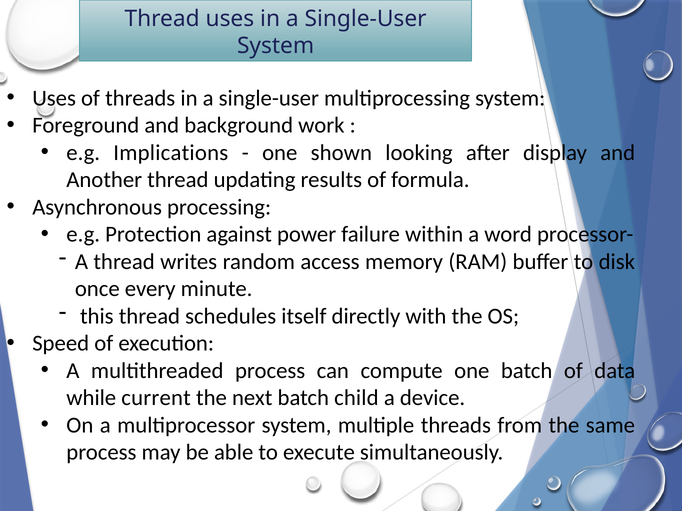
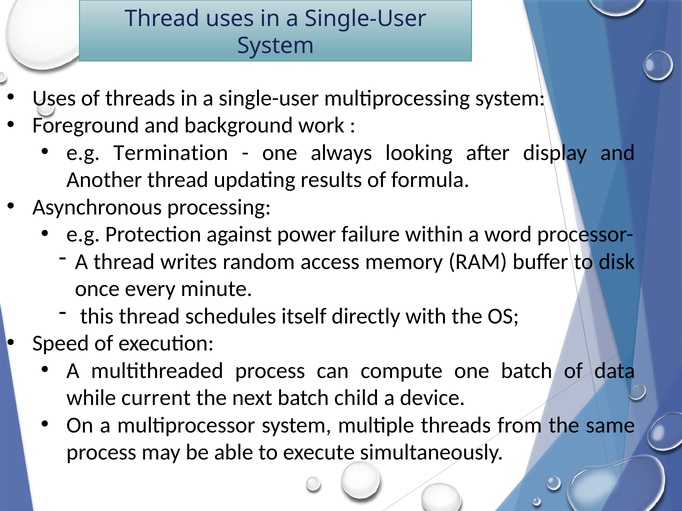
Implications: Implications -> Termination
shown: shown -> always
